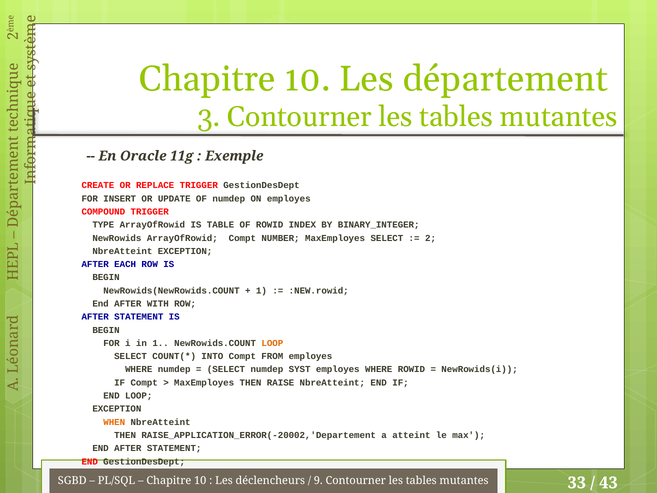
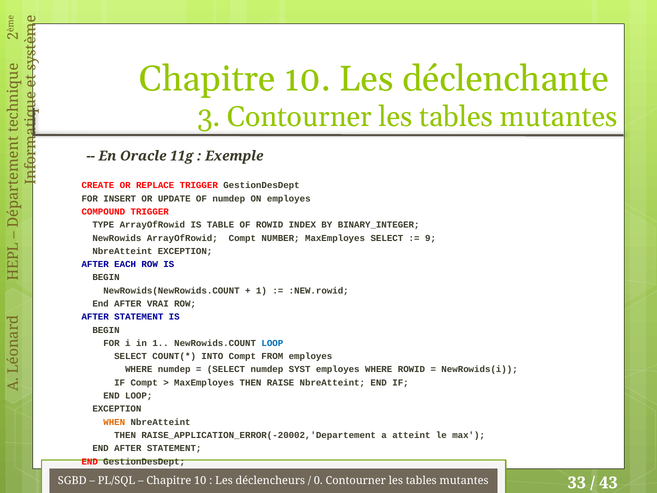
département: département -> déclenchante
2 at (431, 238): 2 -> 9
WITH: WITH -> VRAI
LOOP at (272, 343) colour: orange -> blue
9: 9 -> 0
